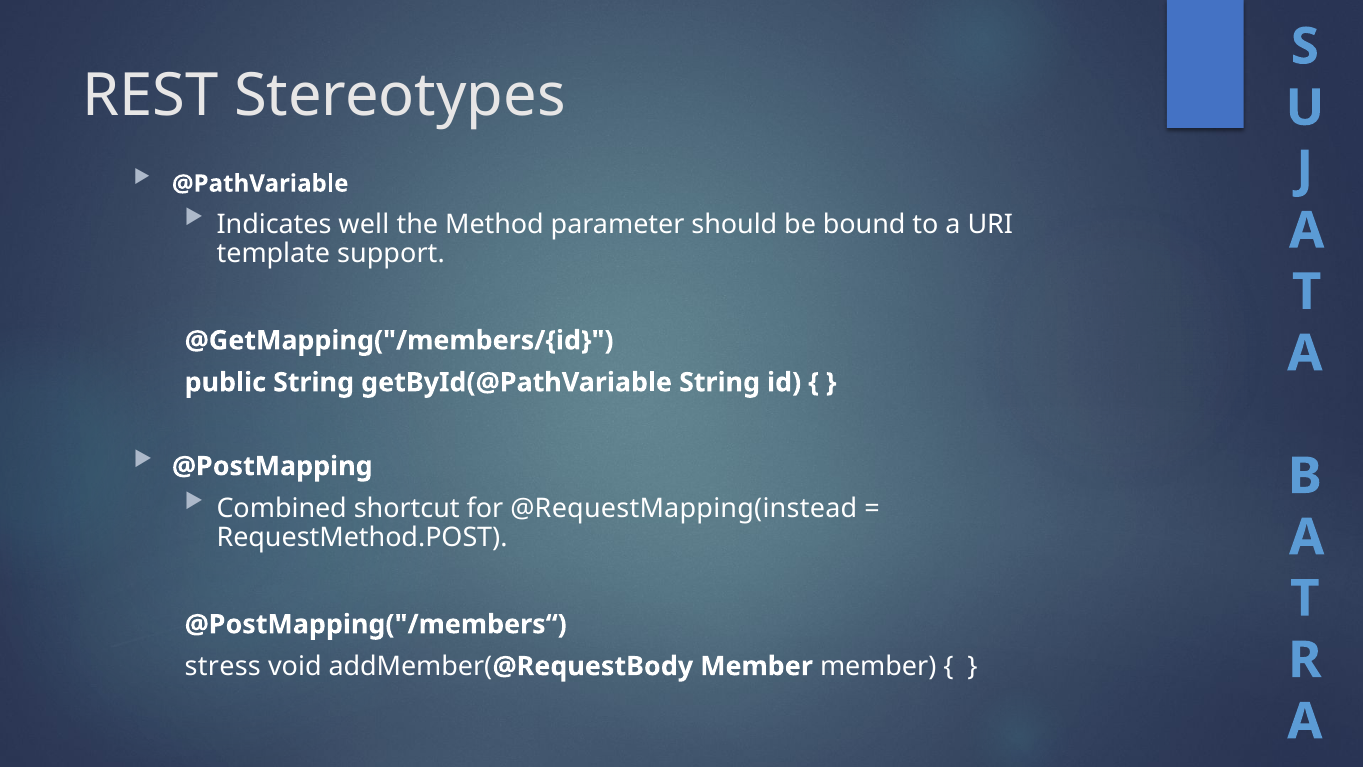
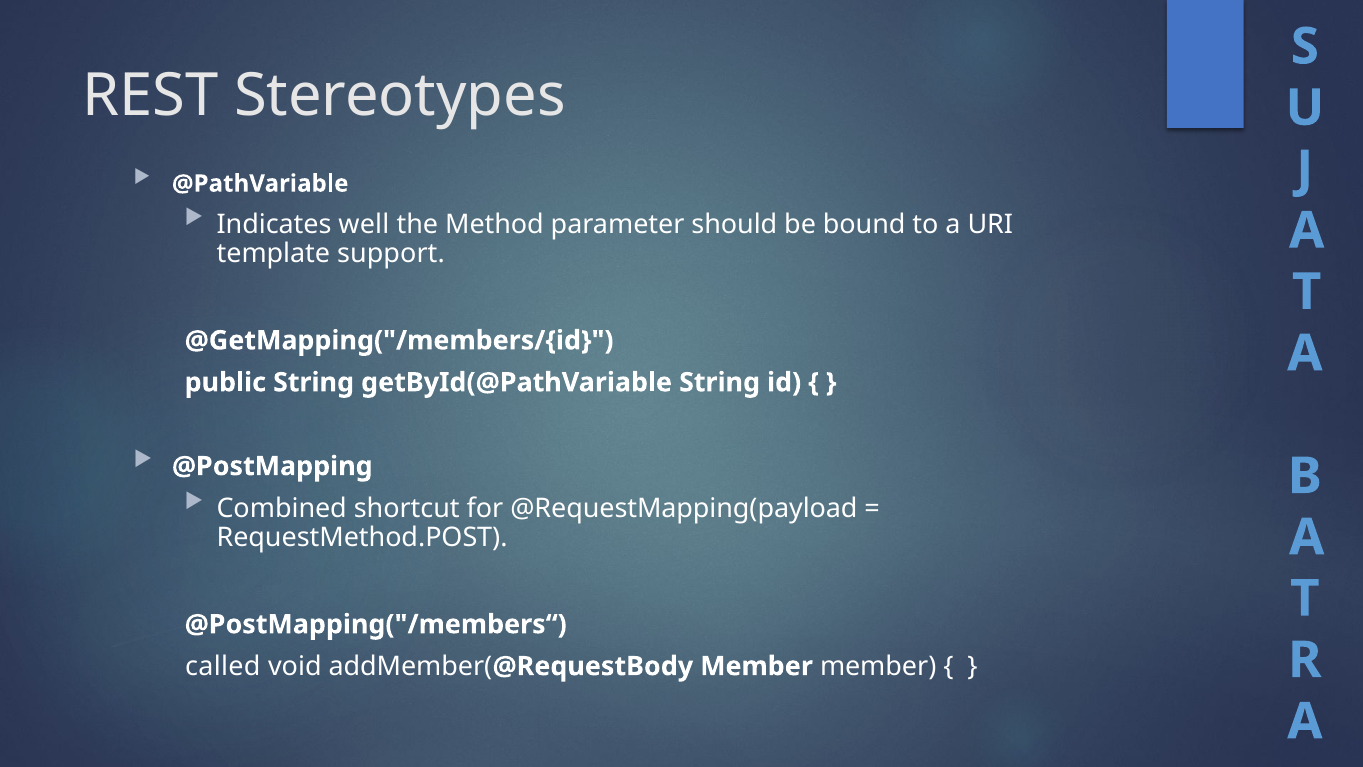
@RequestMapping(instead: @RequestMapping(instead -> @RequestMapping(payload
stress: stress -> called
